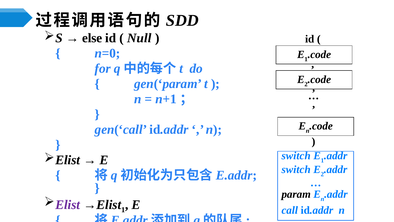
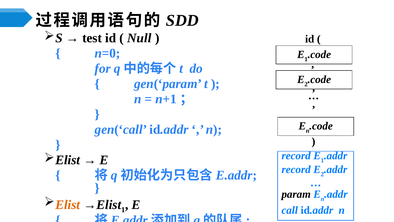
else: else -> test
switch at (296, 156): switch -> record
switch at (296, 169): switch -> record
Elist colour: purple -> orange
